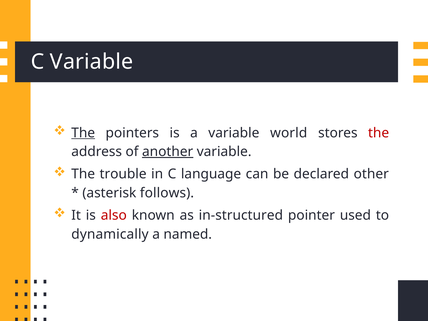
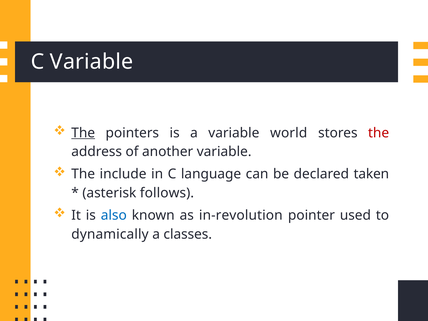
another underline: present -> none
trouble: trouble -> include
other: other -> taken
also colour: red -> blue
in-structured: in-structured -> in-revolution
named: named -> classes
